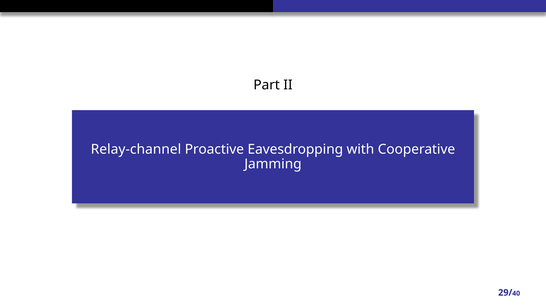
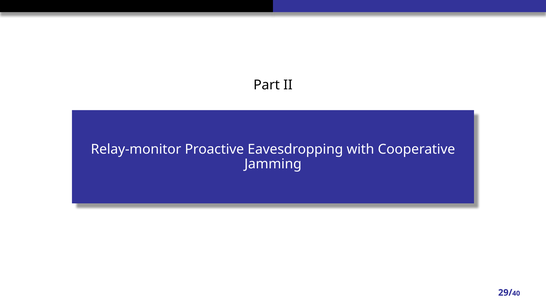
Relay-channel: Relay-channel -> Relay-monitor
